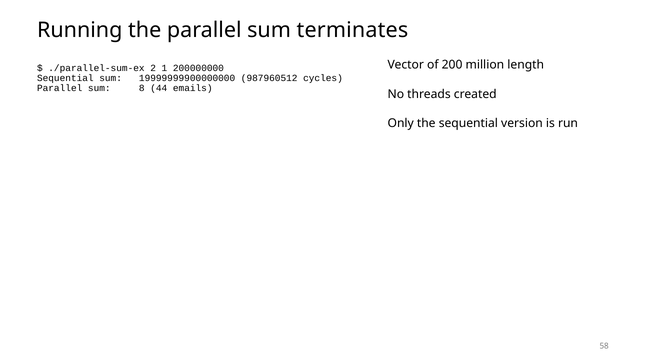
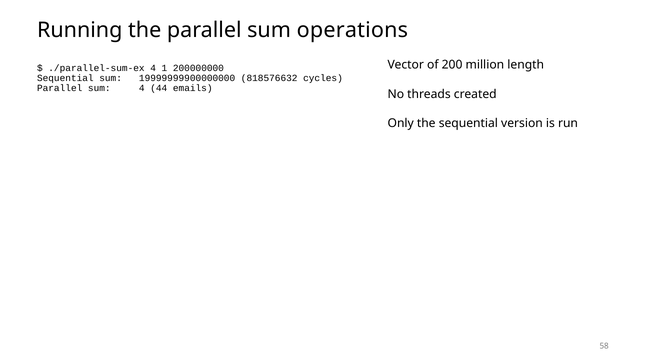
terminates: terminates -> operations
./parallel-sum-ex 2: 2 -> 4
987960512: 987960512 -> 818576632
sum 8: 8 -> 4
